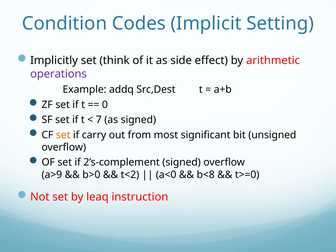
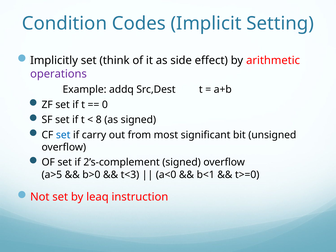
7: 7 -> 8
set at (63, 135) colour: orange -> blue
a>9: a>9 -> a>5
t<2: t<2 -> t<3
b<8: b<8 -> b<1
